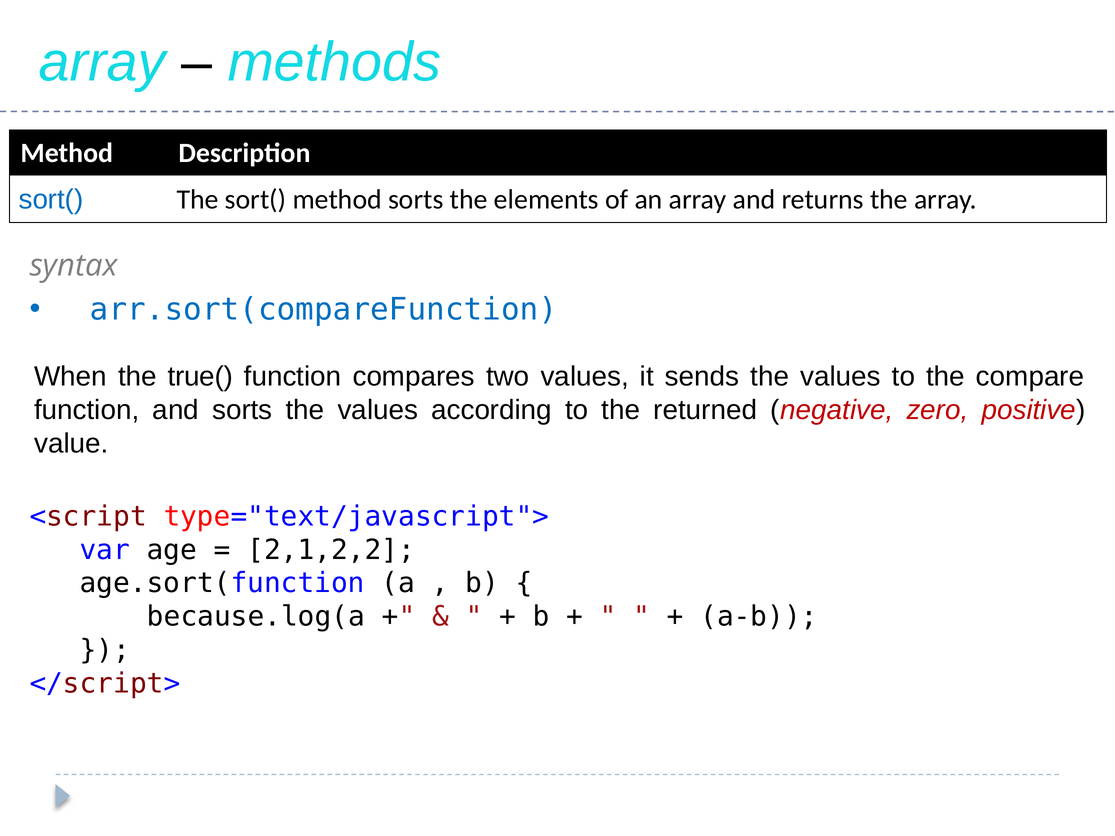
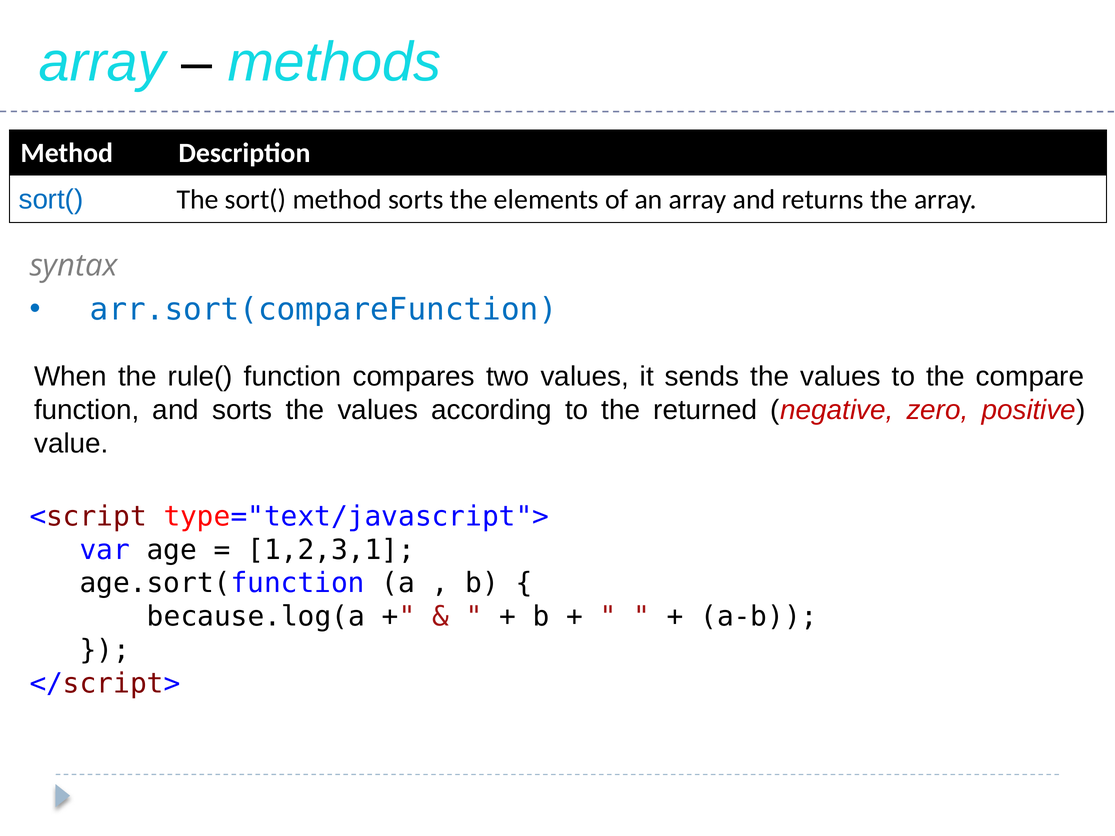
true(: true( -> rule(
2,1,2,2: 2,1,2,2 -> 1,2,3,1
